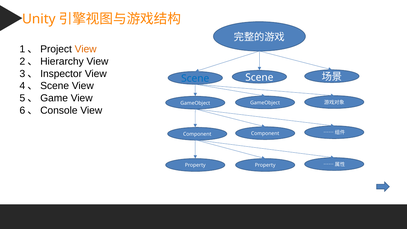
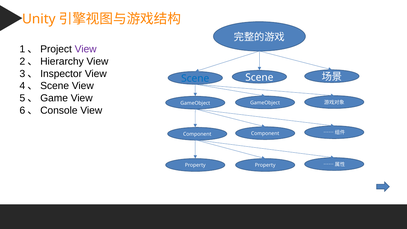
View at (86, 49) colour: orange -> purple
